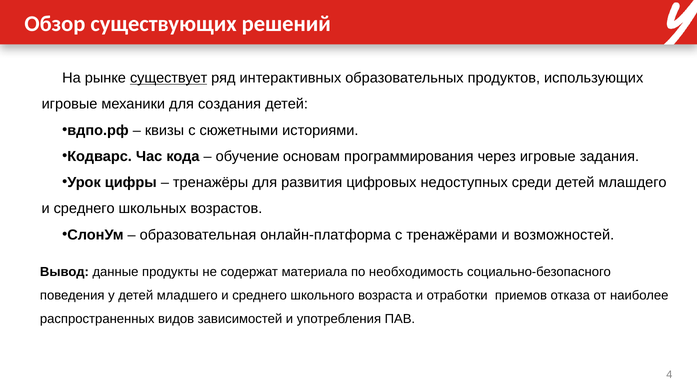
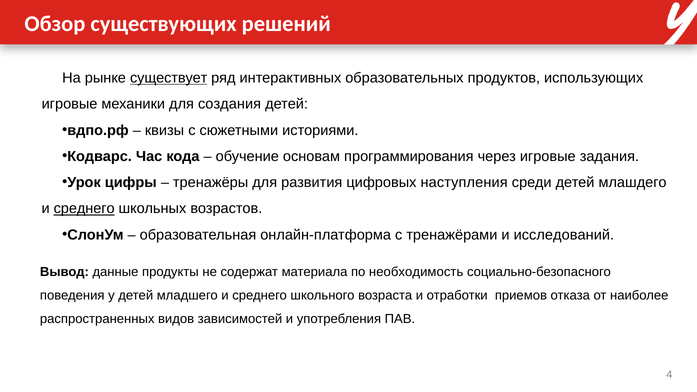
недоступных: недоступных -> наступления
среднего at (84, 209) underline: none -> present
возможностей: возможностей -> исследований
